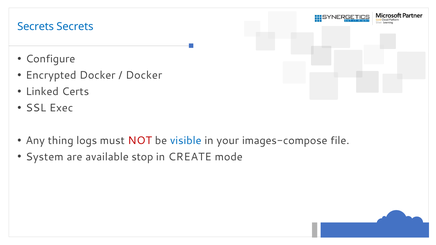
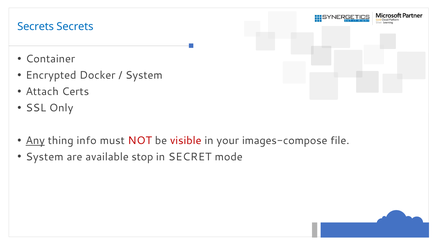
Configure: Configure -> Container
Docker at (144, 75): Docker -> System
Linked: Linked -> Attach
Exec: Exec -> Only
Any underline: none -> present
logs: logs -> info
visible colour: blue -> red
CREATE: CREATE -> SECRET
